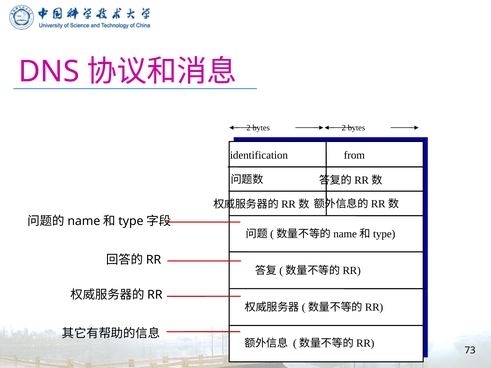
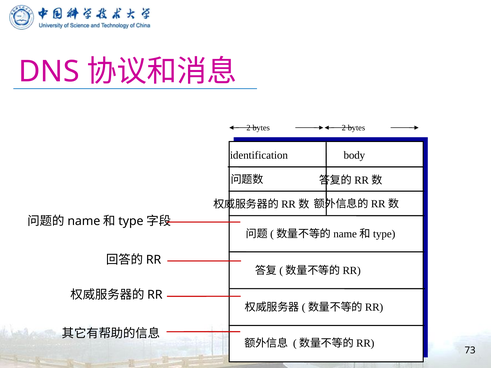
from: from -> body
